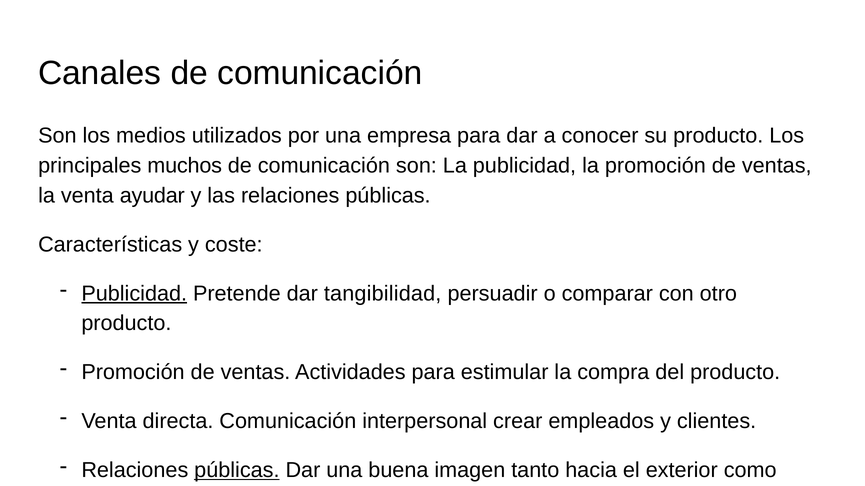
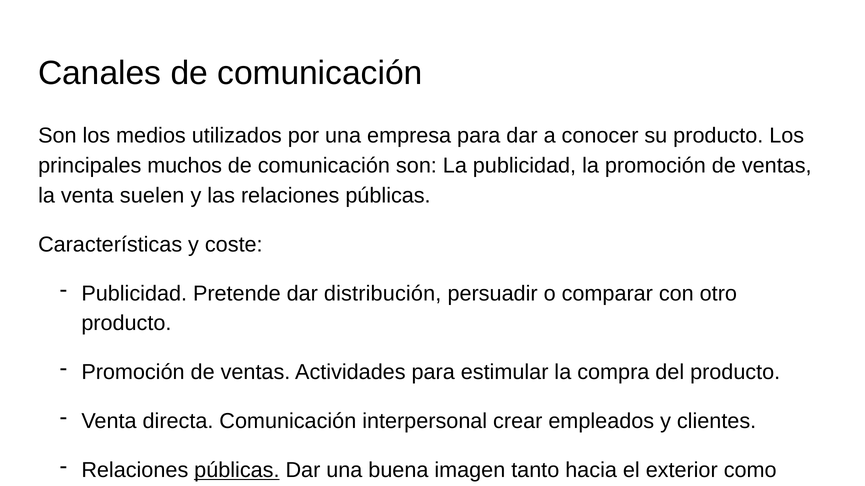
ayudar: ayudar -> suelen
Publicidad at (134, 294) underline: present -> none
tangibilidad: tangibilidad -> distribución
